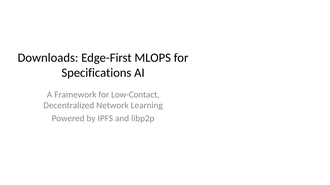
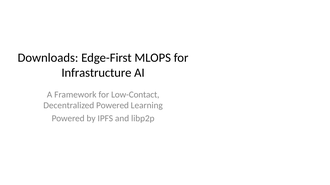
Specifications: Specifications -> Infrastructure
Decentralized Network: Network -> Powered
